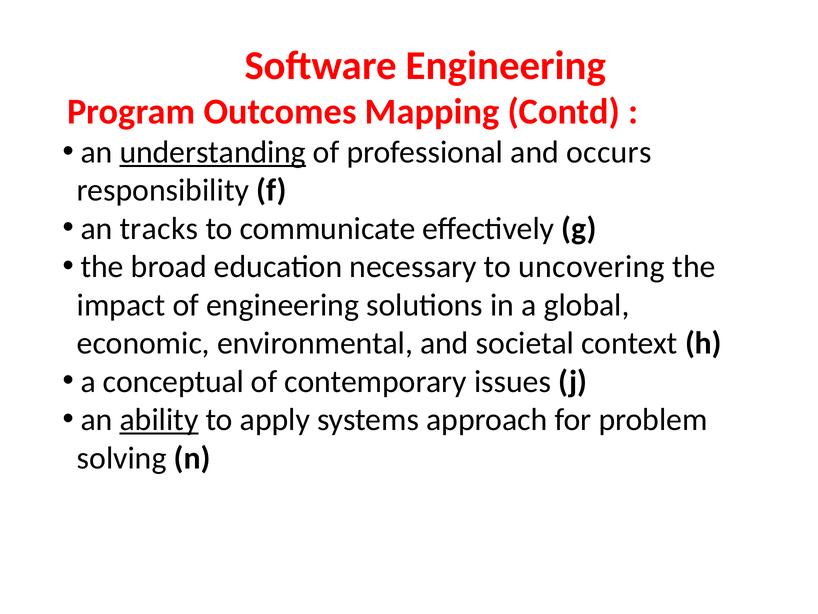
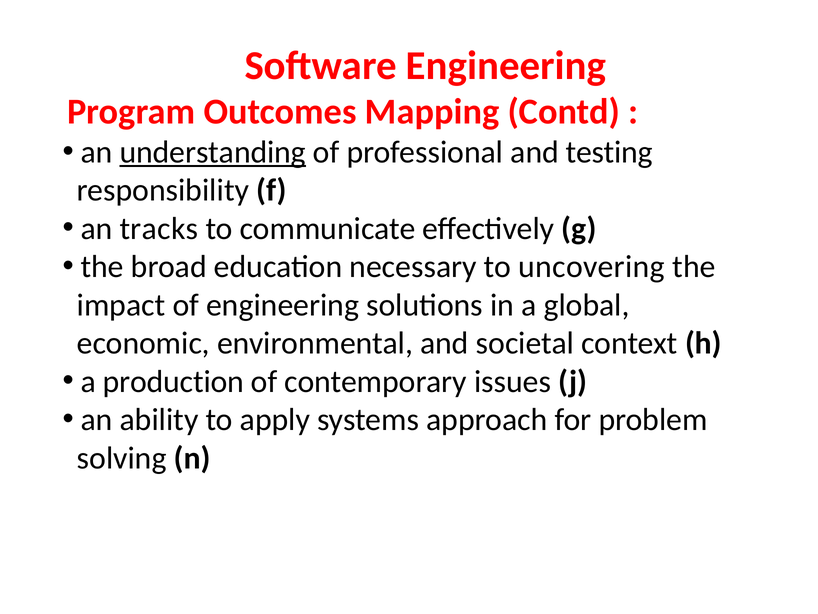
occurs: occurs -> testing
conceptual: conceptual -> production
ability underline: present -> none
